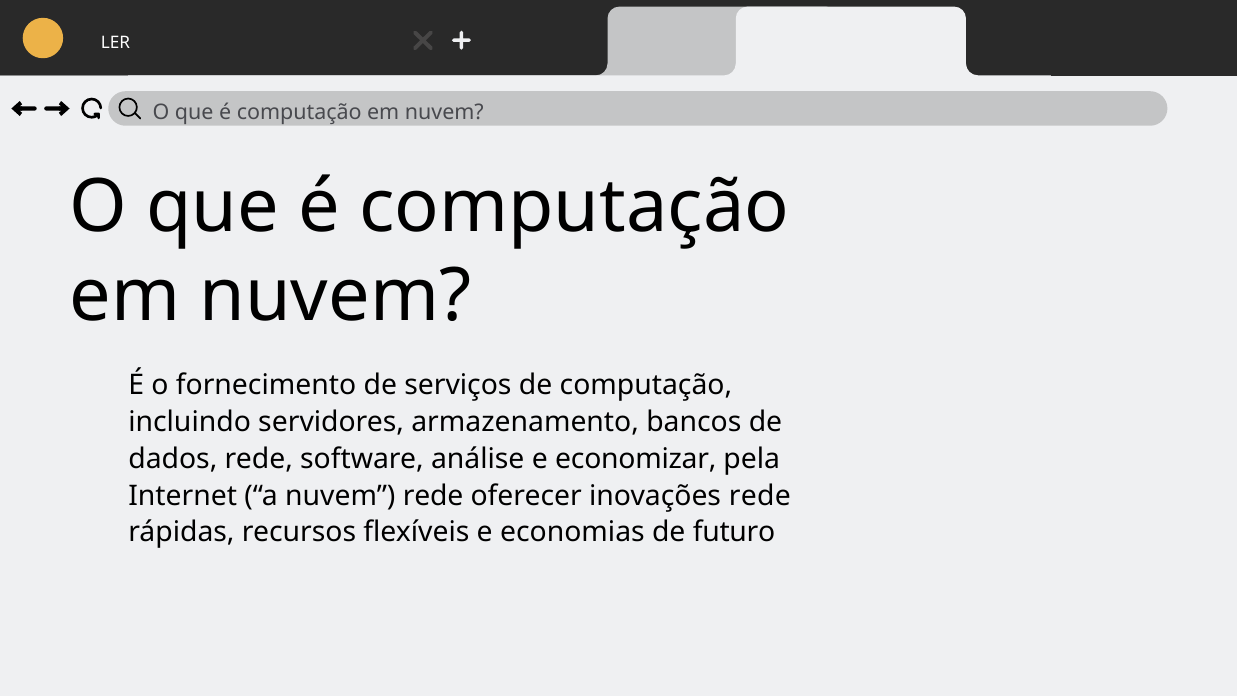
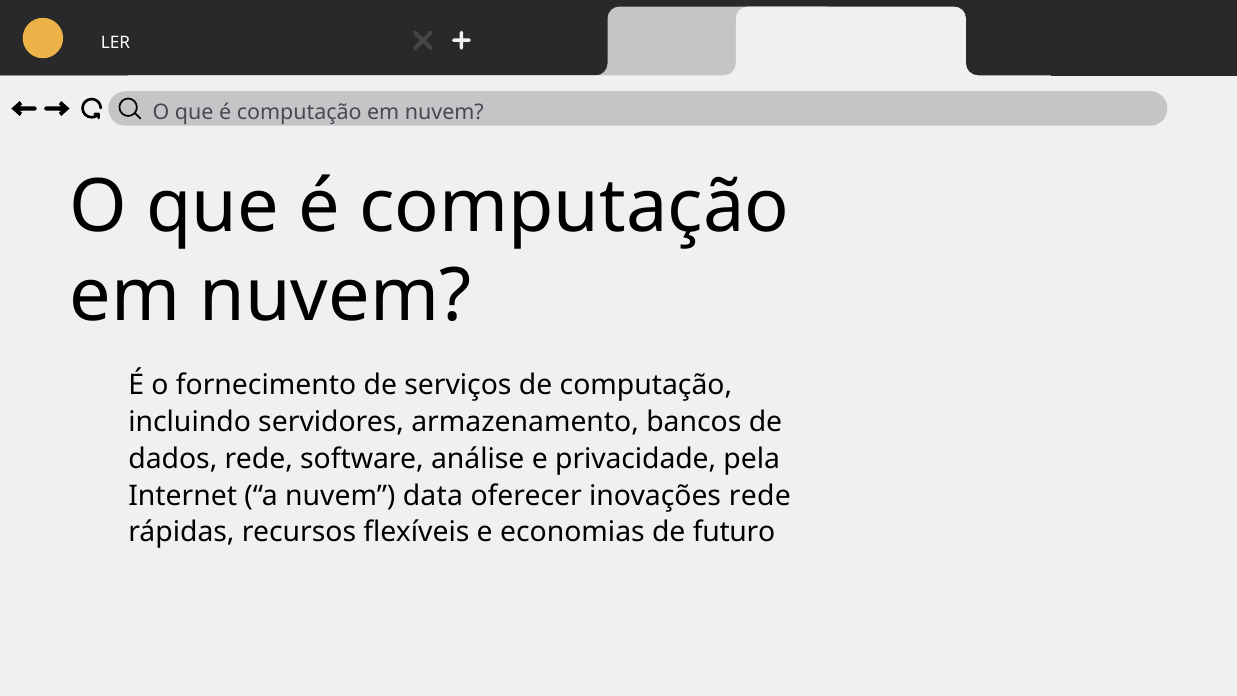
economizar: economizar -> privacidade
nuvem rede: rede -> data
